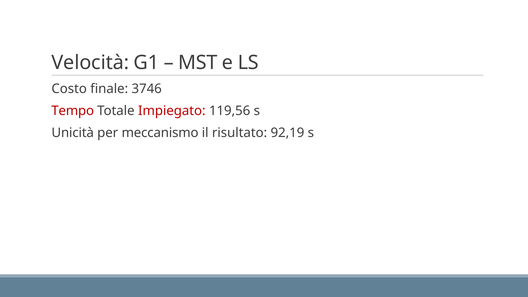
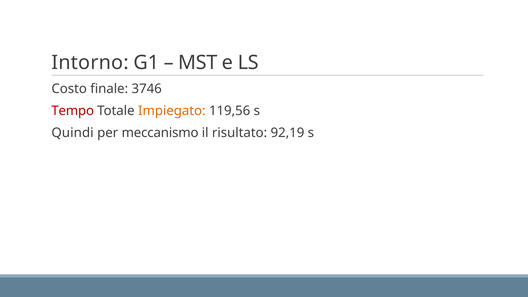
Velocità: Velocità -> Intorno
Impiegato colour: red -> orange
Unicità: Unicità -> Quindi
